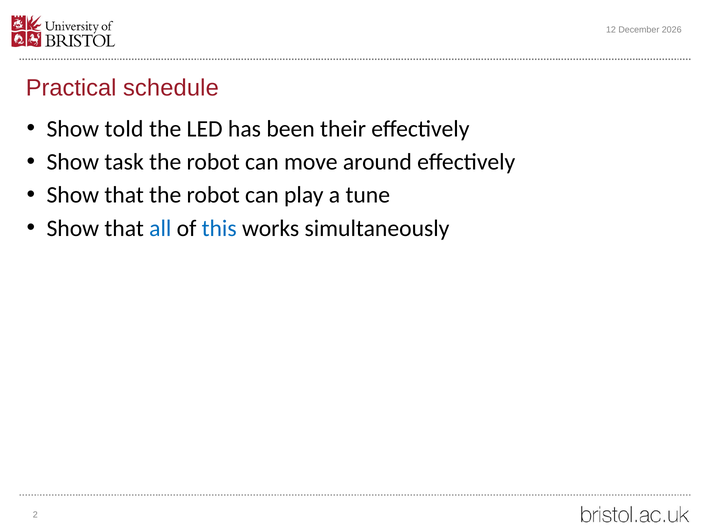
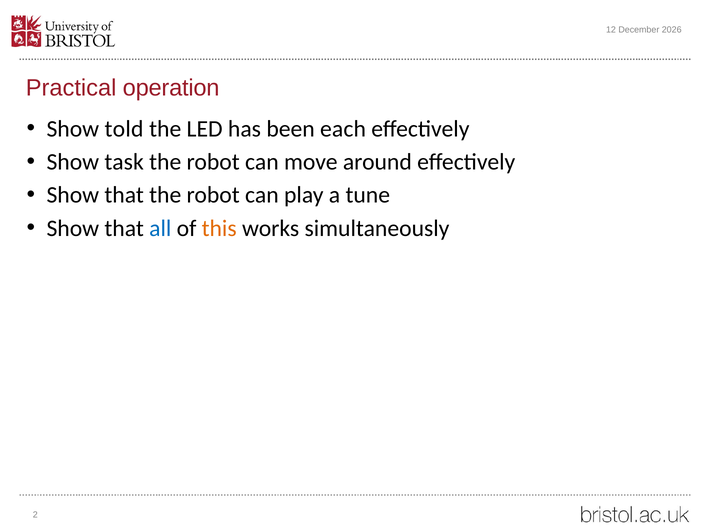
schedule: schedule -> operation
their: their -> each
this colour: blue -> orange
